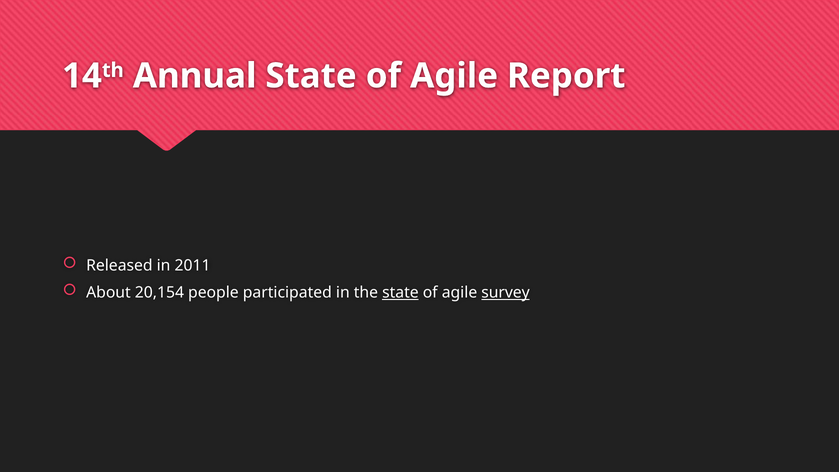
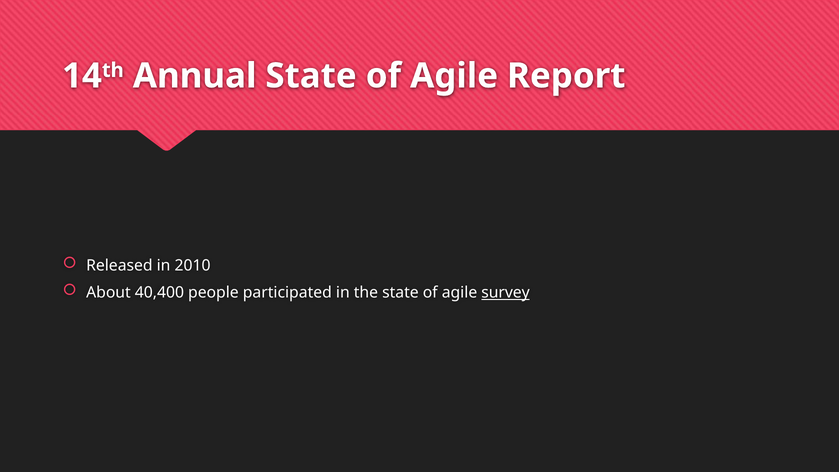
2011: 2011 -> 2010
20,154: 20,154 -> 40,400
state at (400, 293) underline: present -> none
